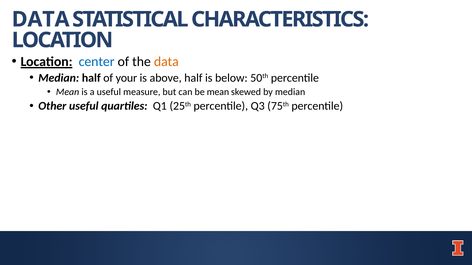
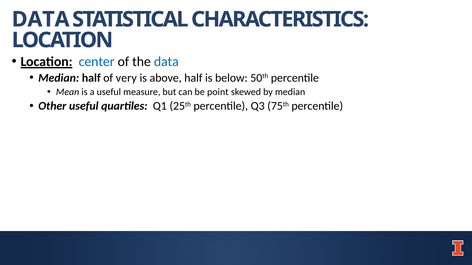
data at (166, 62) colour: orange -> blue
your: your -> very
be mean: mean -> point
